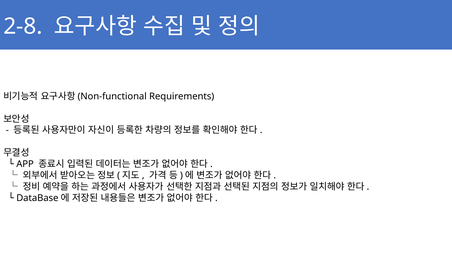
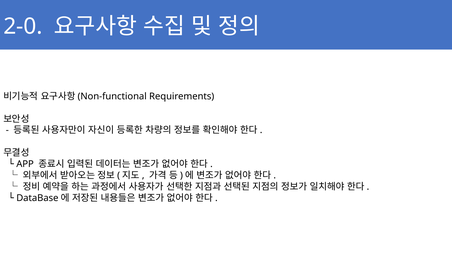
2-8: 2-8 -> 2-0
